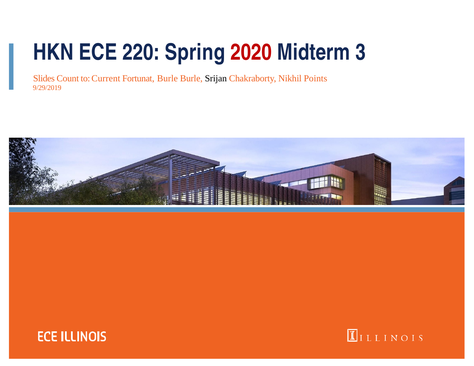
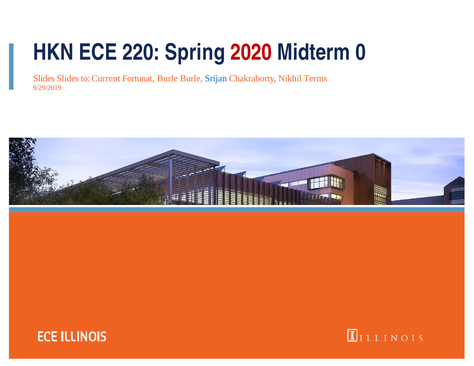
3: 3 -> 0
Slides Count: Count -> Slides
Srijan colour: black -> blue
Points: Points -> Terms
